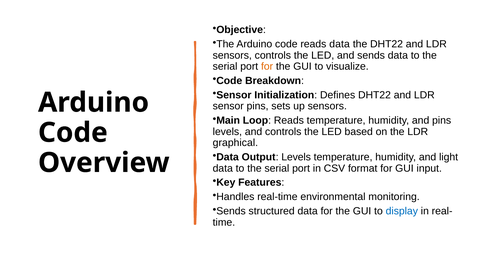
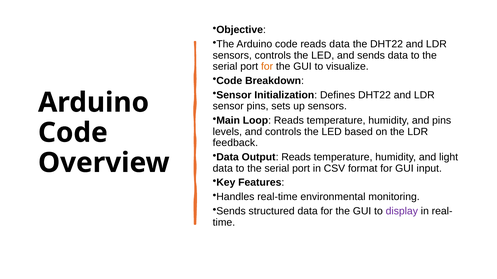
graphical: graphical -> feedback
Output Levels: Levels -> Reads
display colour: blue -> purple
